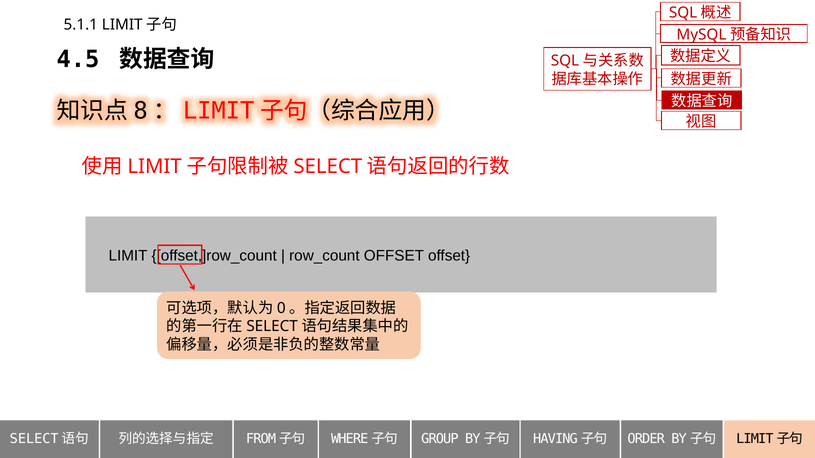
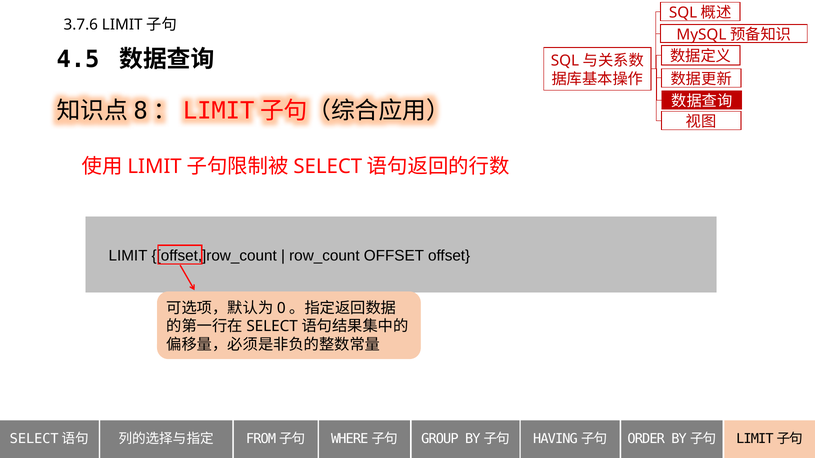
5.1.1: 5.1.1 -> 3.7.6
